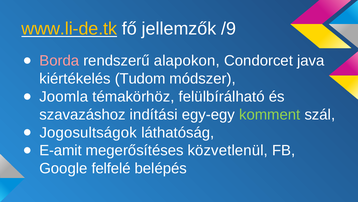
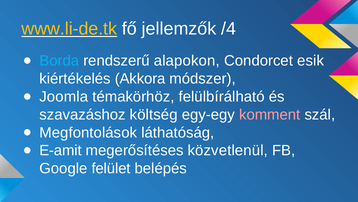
/9: /9 -> /4
Borda colour: pink -> light blue
java: java -> esik
Tudom: Tudom -> Akkora
indítási: indítási -> költség
komment colour: light green -> pink
Jogosultságok: Jogosultságok -> Megfontolások
felfelé: felfelé -> felület
